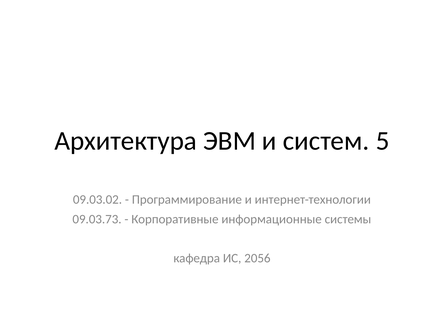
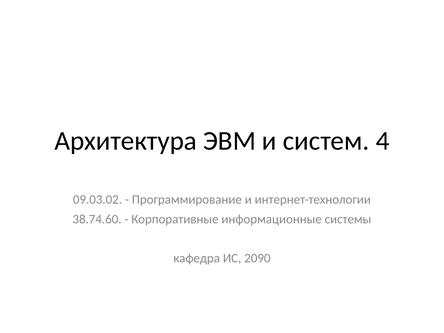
5: 5 -> 4
09.03.73: 09.03.73 -> 38.74.60
2056: 2056 -> 2090
